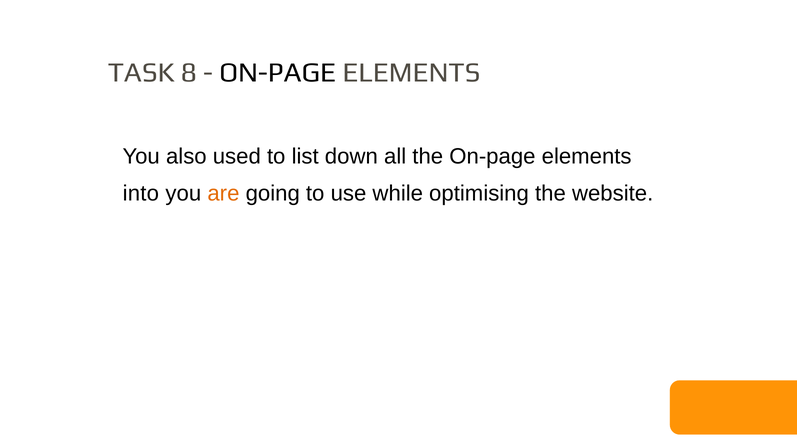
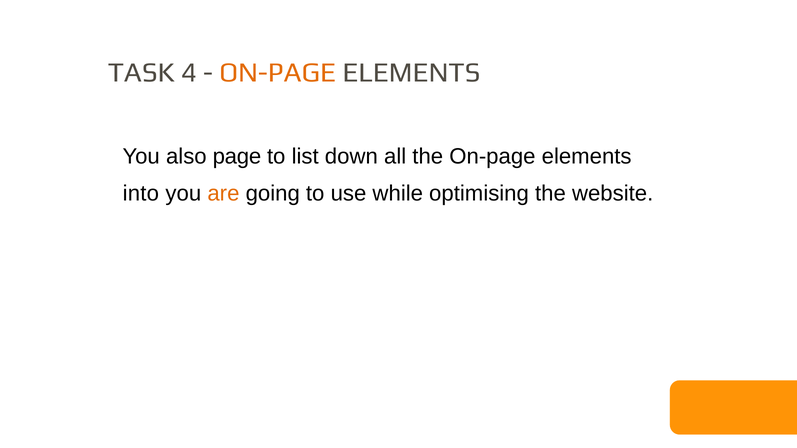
8: 8 -> 4
ON-PAGE at (278, 72) colour: black -> orange
used: used -> page
